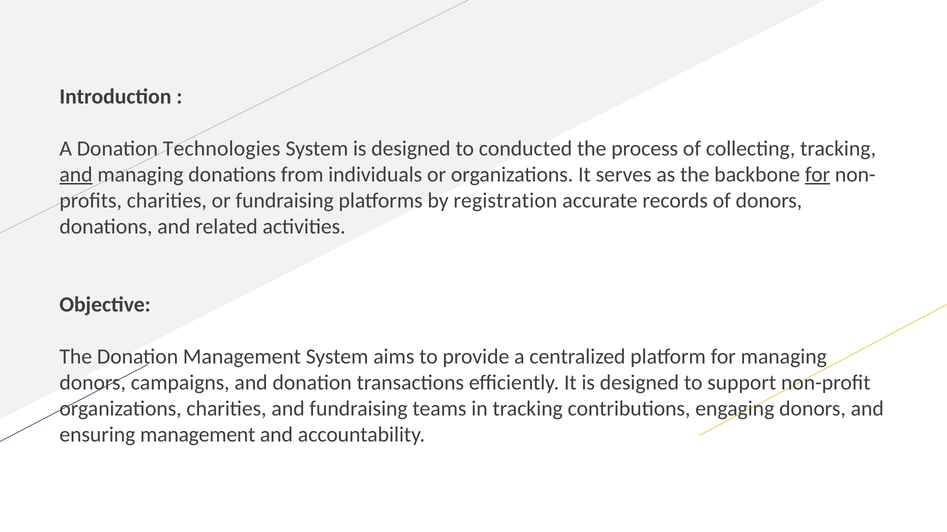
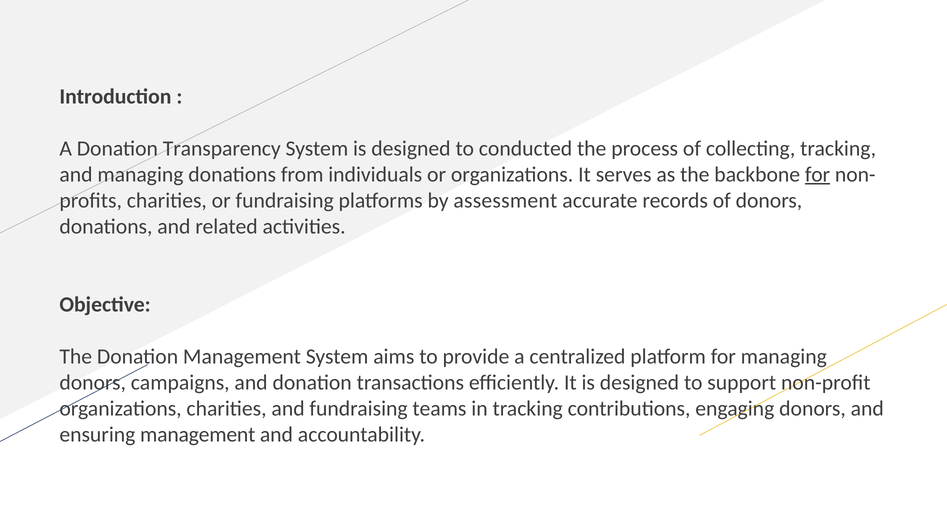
Technologies: Technologies -> Transparency
and at (76, 175) underline: present -> none
registration: registration -> assessment
